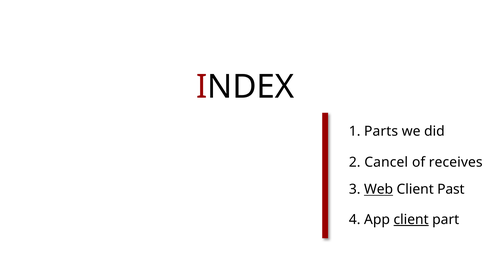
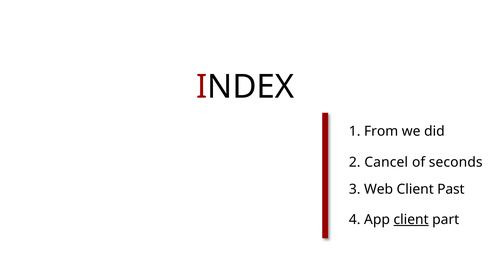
Parts: Parts -> From
receives: receives -> seconds
Web underline: present -> none
